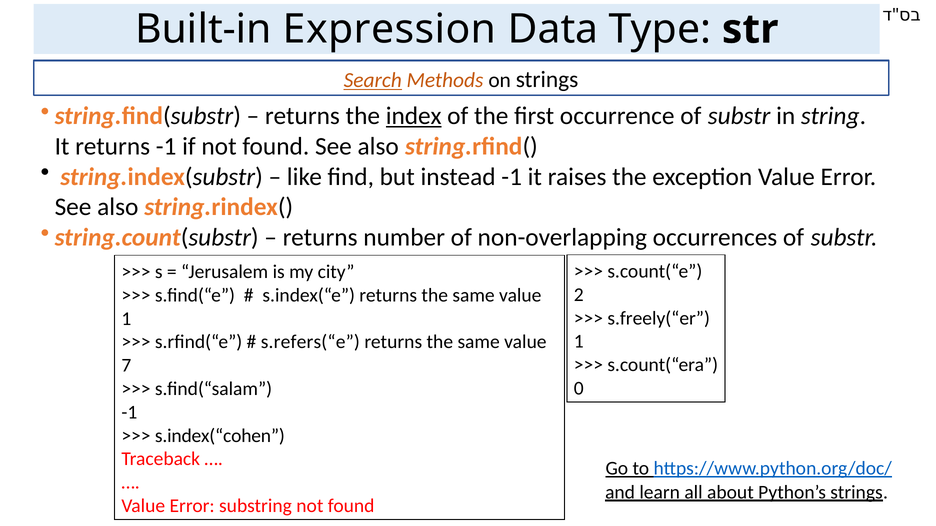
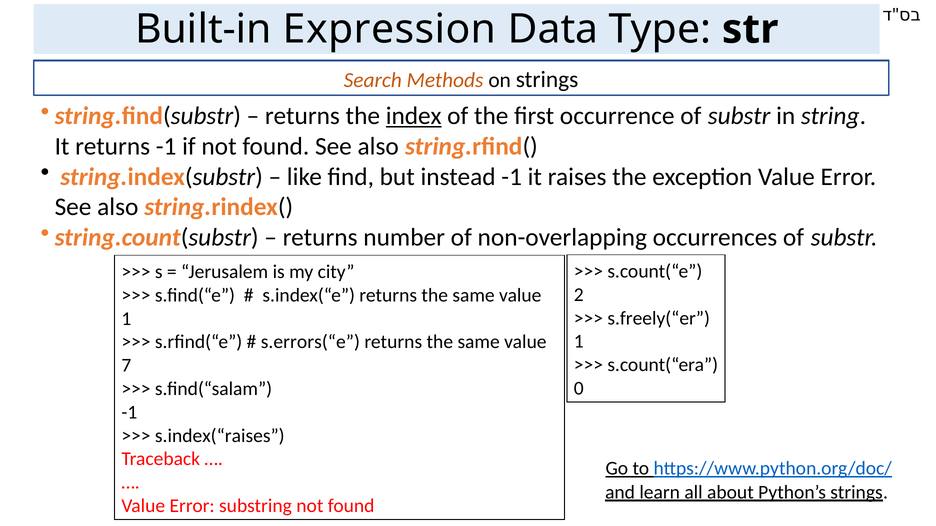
Search underline: present -> none
s.refers(“e: s.refers(“e -> s.errors(“e
s.index(“cohen: s.index(“cohen -> s.index(“raises
